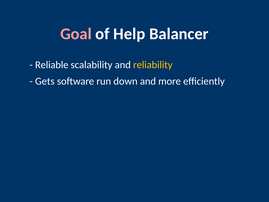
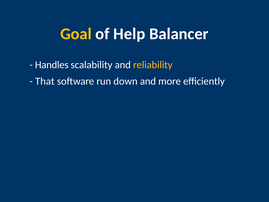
Goal colour: pink -> yellow
Reliable: Reliable -> Handles
Gets: Gets -> That
